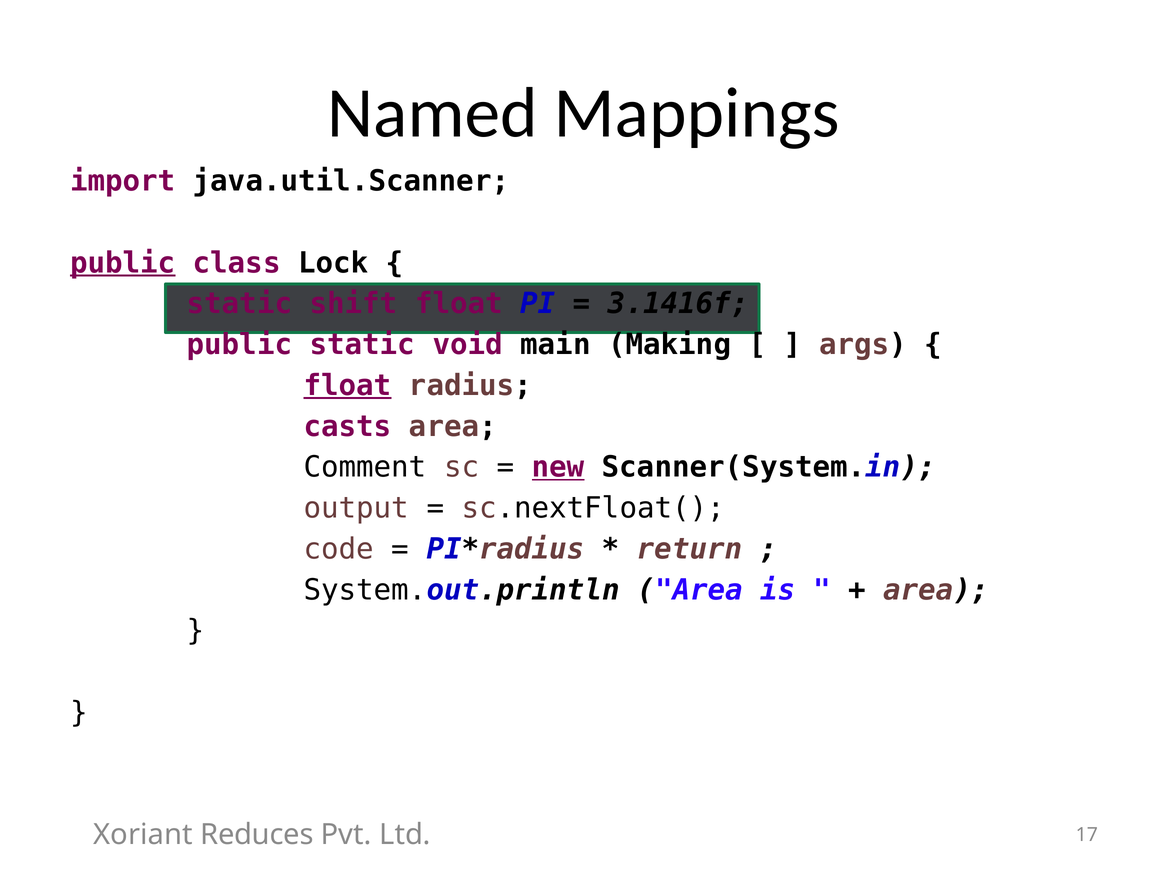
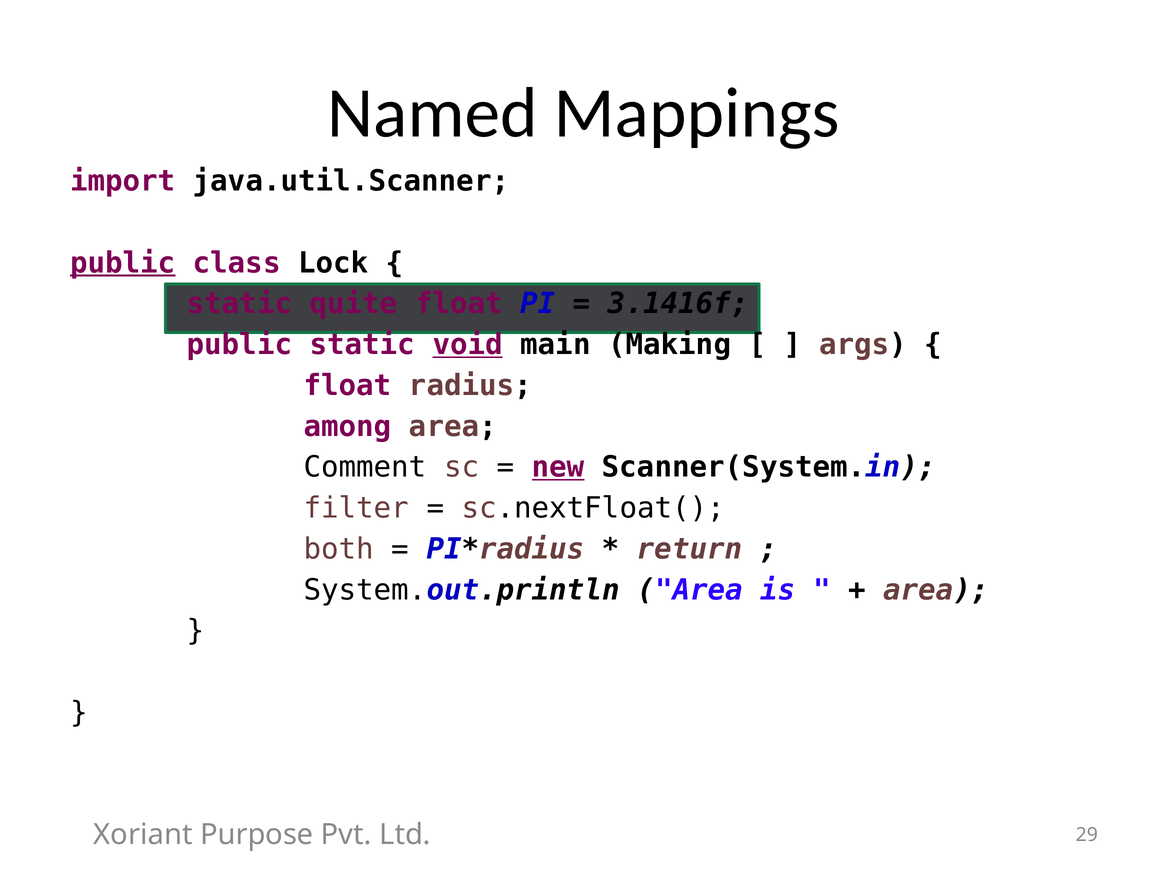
shift: shift -> quite
void underline: none -> present
float at (348, 386) underline: present -> none
casts: casts -> among
output: output -> filter
code: code -> both
Reduces: Reduces -> Purpose
17: 17 -> 29
